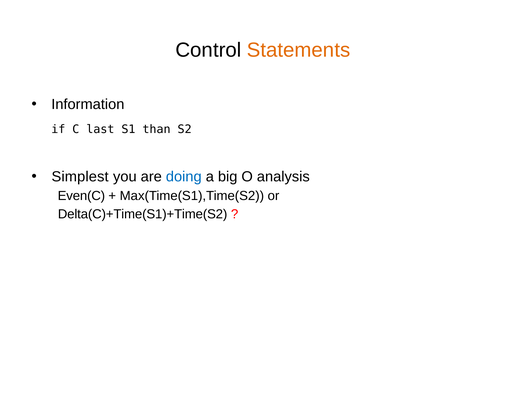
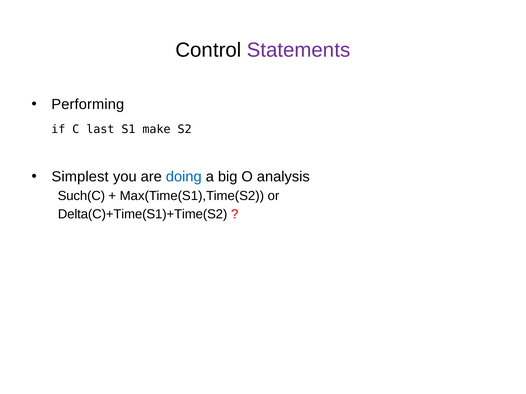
Statements colour: orange -> purple
Information: Information -> Performing
than: than -> make
Even(C: Even(C -> Such(C
